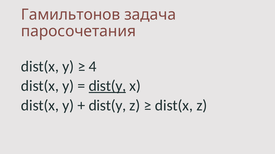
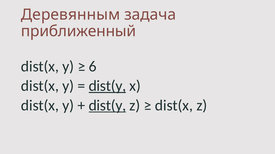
Гамильтонов: Гамильтонов -> Деревянным
паросочетания: паросочетания -> приближенный
4: 4 -> 6
dist(y at (107, 106) underline: none -> present
